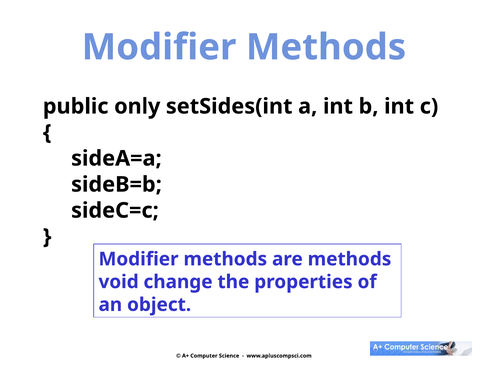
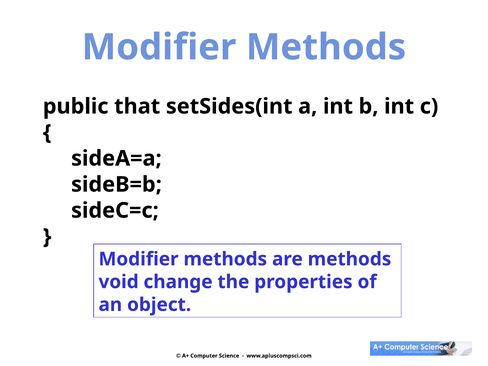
only: only -> that
